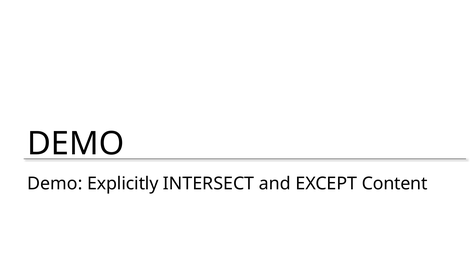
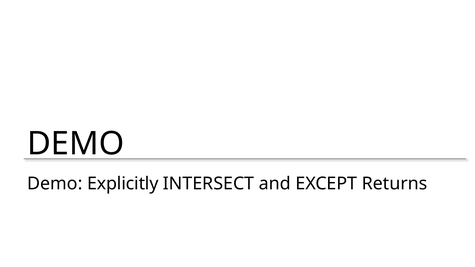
Content: Content -> Returns
